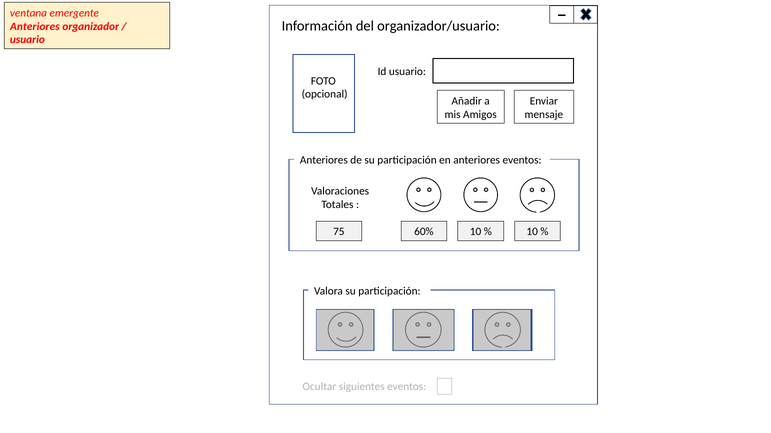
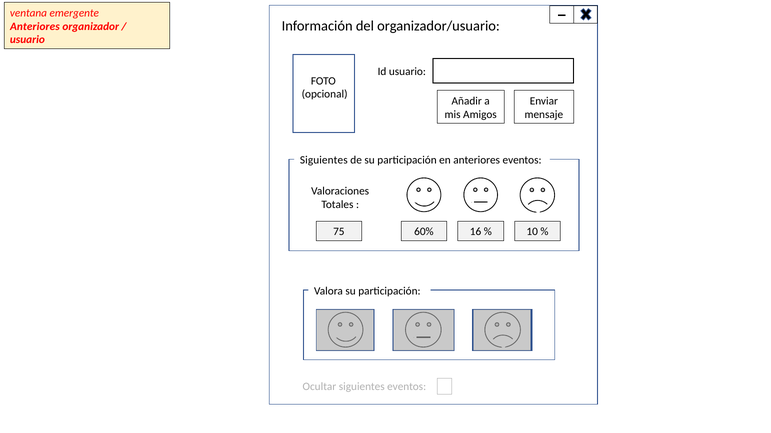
Anteriores at (324, 160): Anteriores -> Siguientes
60% 10: 10 -> 16
